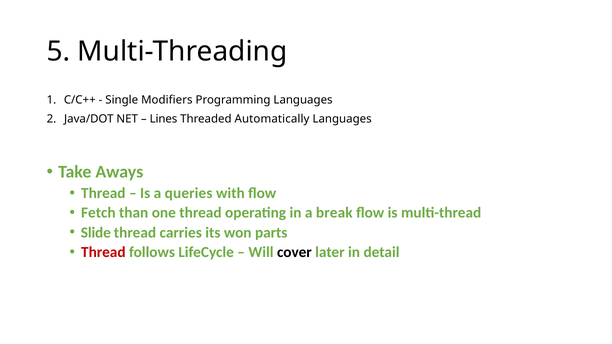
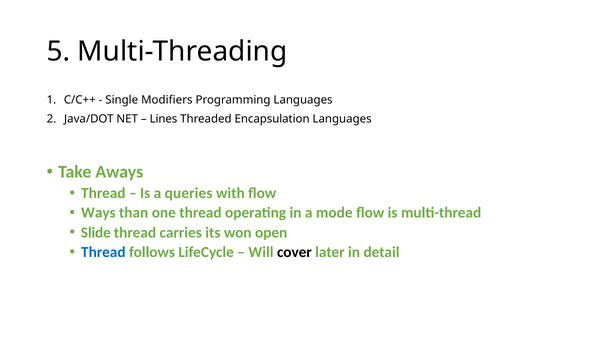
Automatically: Automatically -> Encapsulation
Fetch: Fetch -> Ways
break: break -> mode
parts: parts -> open
Thread at (103, 252) colour: red -> blue
